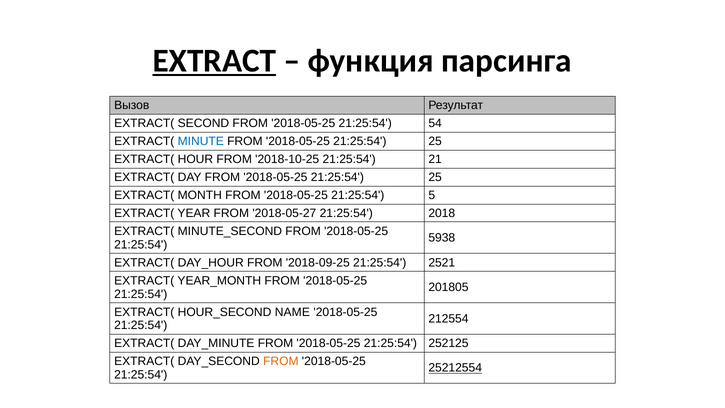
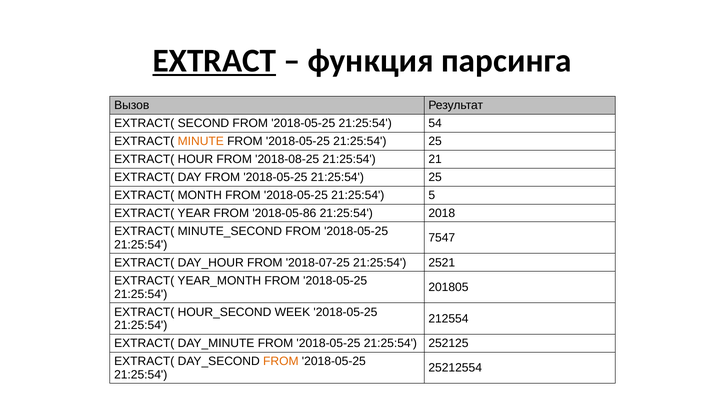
MINUTE colour: blue -> orange
2018-10-25: 2018-10-25 -> 2018-08-25
2018-05-27: 2018-05-27 -> 2018-05-86
5938: 5938 -> 7547
2018-09-25: 2018-09-25 -> 2018-07-25
NAME: NAME -> WEEK
25212554 underline: present -> none
